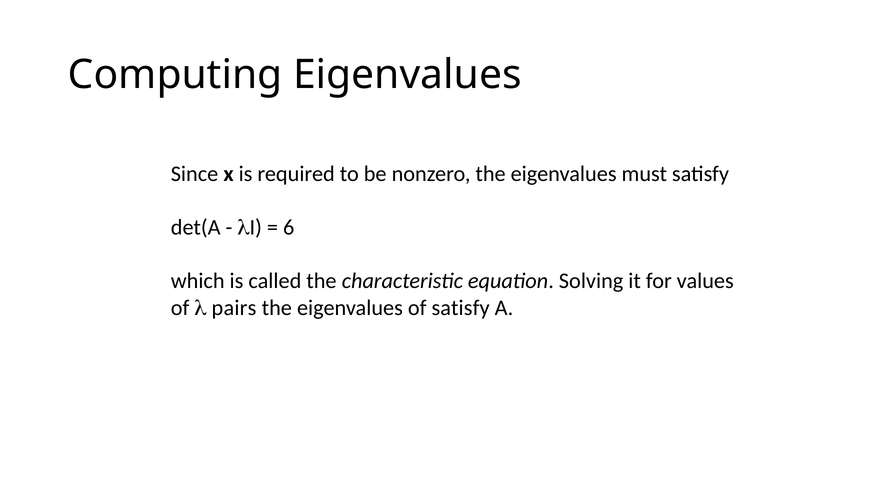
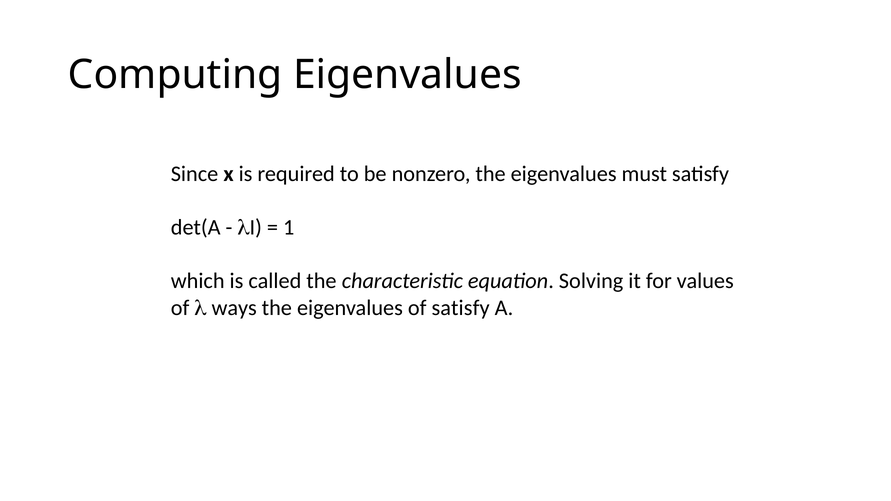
6: 6 -> 1
pairs: pairs -> ways
